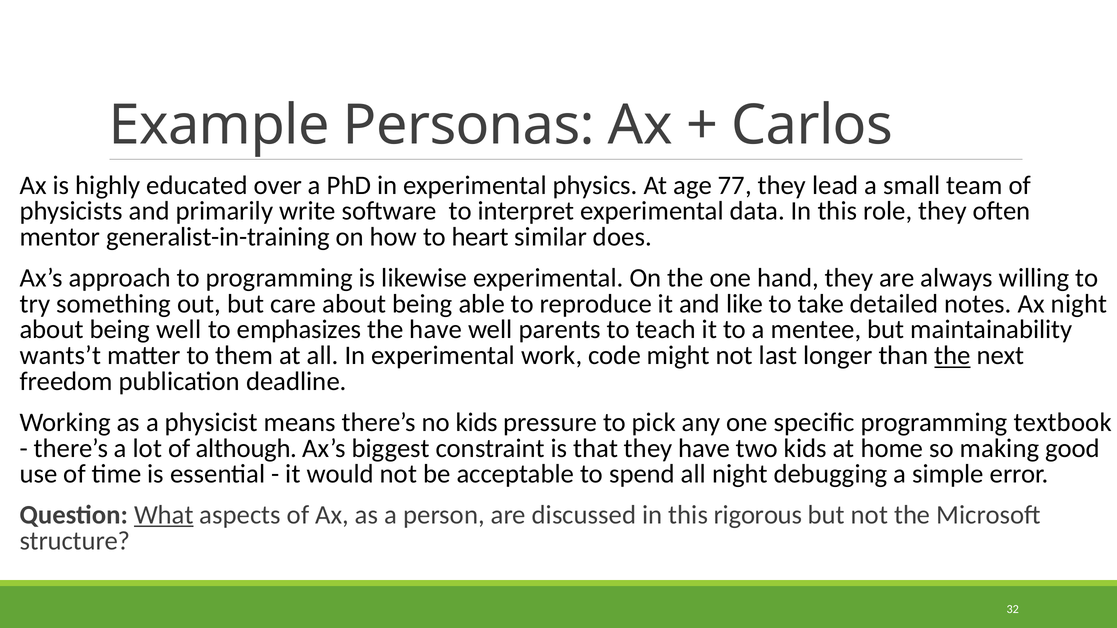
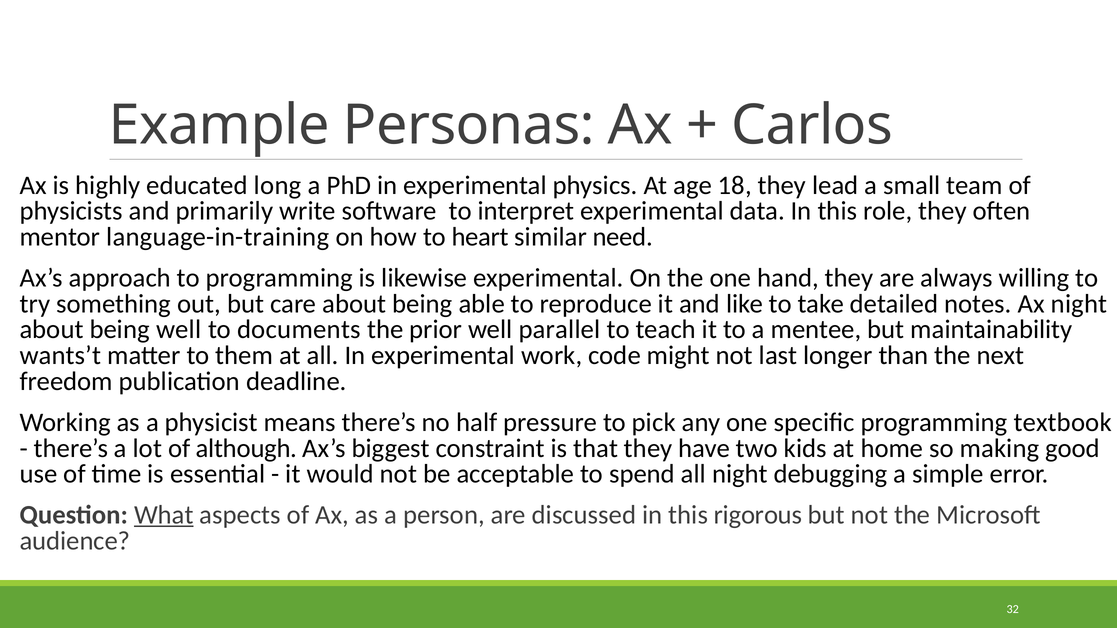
over: over -> long
77: 77 -> 18
generalist-in-training: generalist-in-training -> language-in-training
does: does -> need
emphasizes: emphasizes -> documents
the have: have -> prior
parents: parents -> parallel
the at (953, 356) underline: present -> none
no kids: kids -> half
structure: structure -> audience
